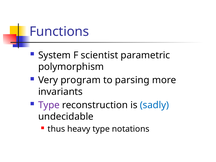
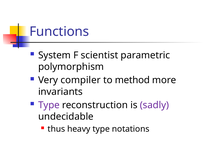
program: program -> compiler
parsing: parsing -> method
sadly colour: blue -> purple
